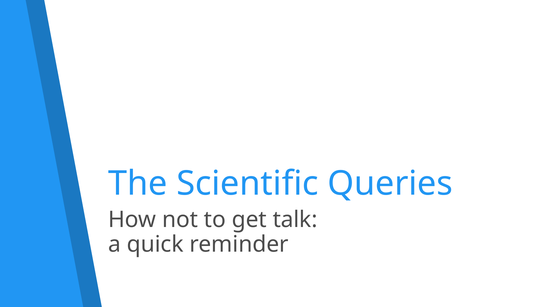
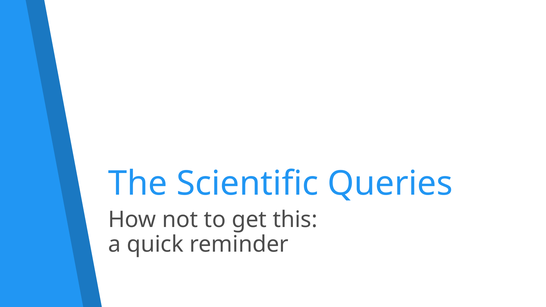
talk: talk -> this
